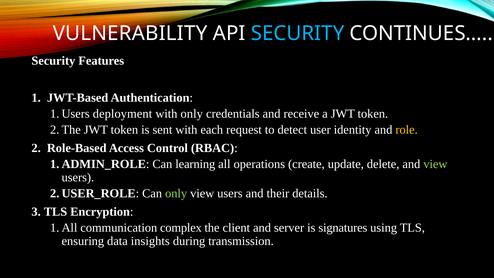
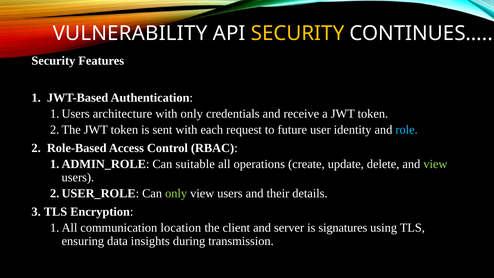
SECURITY at (298, 33) colour: light blue -> yellow
deployment: deployment -> architecture
detect: detect -> future
role colour: yellow -> light blue
learning: learning -> suitable
complex: complex -> location
